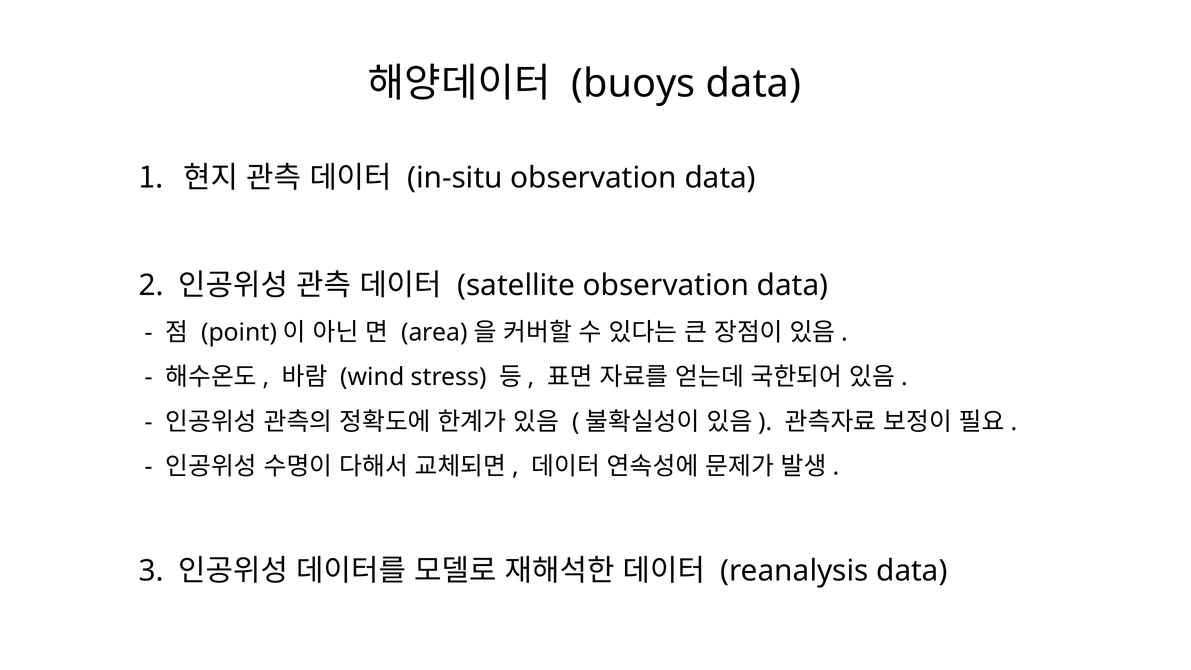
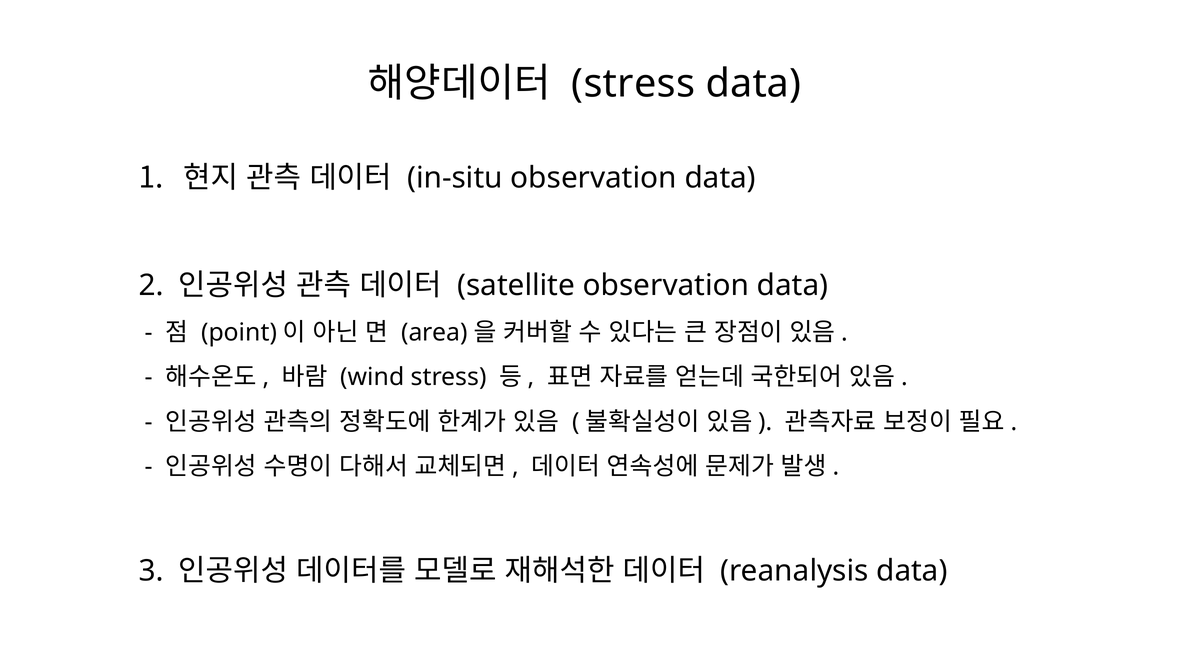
buoys at (633, 83): buoys -> stress
